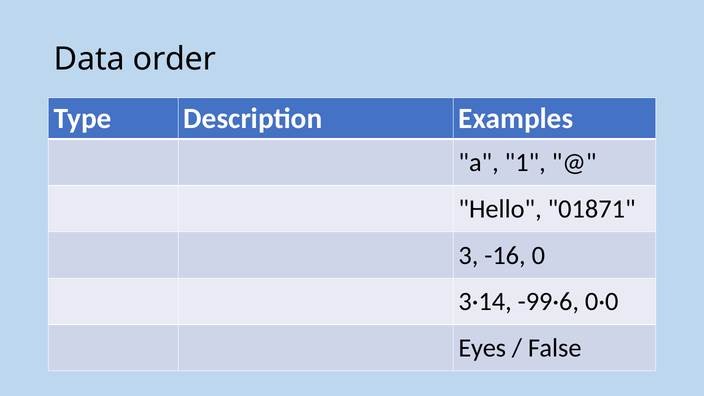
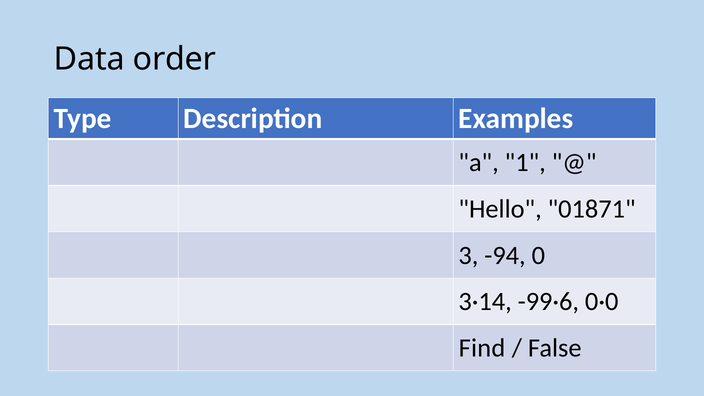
-16: -16 -> -94
Eyes: Eyes -> Find
